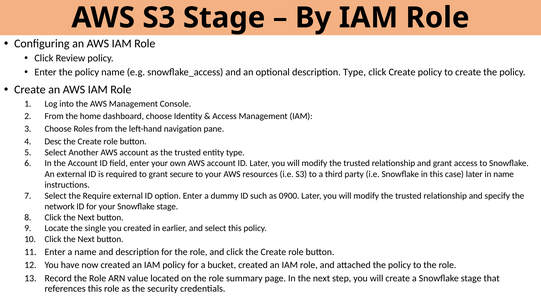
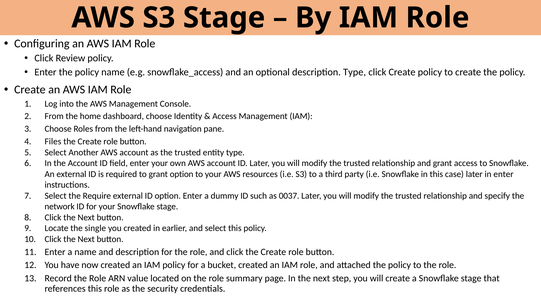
Desc: Desc -> Files
grant secure: secure -> option
in name: name -> enter
0900: 0900 -> 0037
